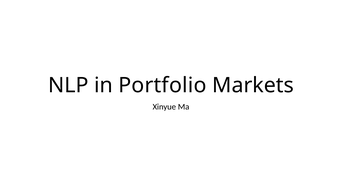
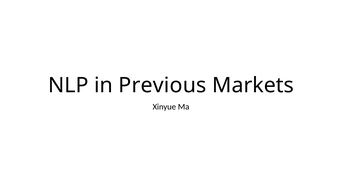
Portfolio: Portfolio -> Previous
